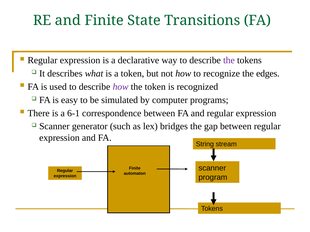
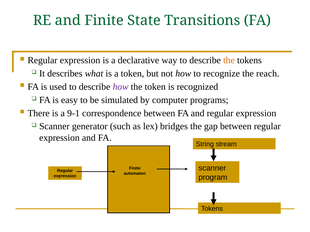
the at (229, 60) colour: purple -> orange
edges: edges -> reach
6-1: 6-1 -> 9-1
